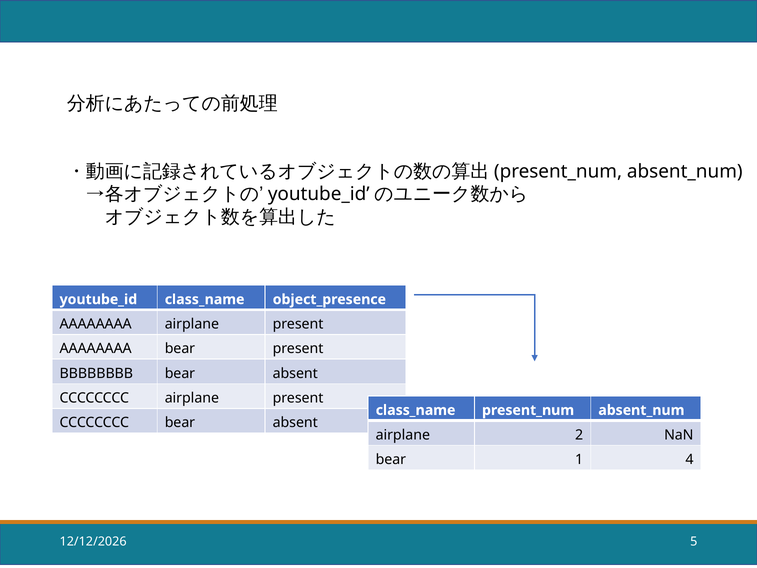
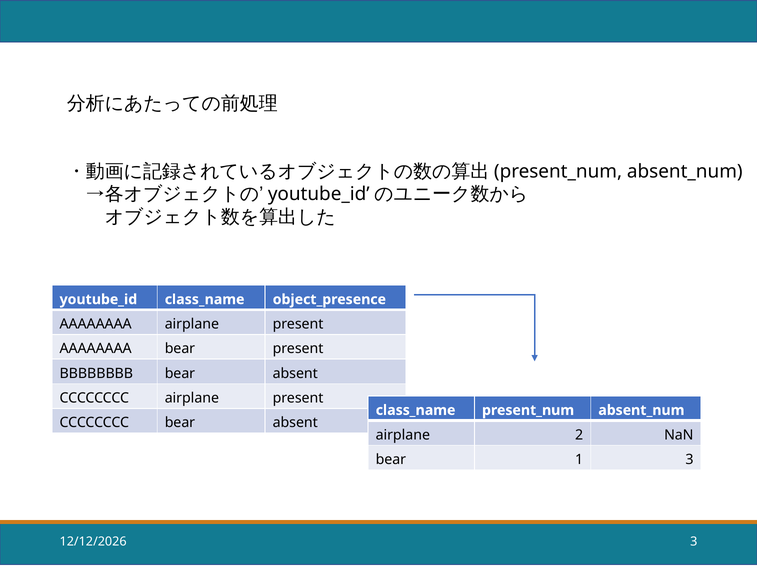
1 4: 4 -> 3
5 at (694, 541): 5 -> 3
